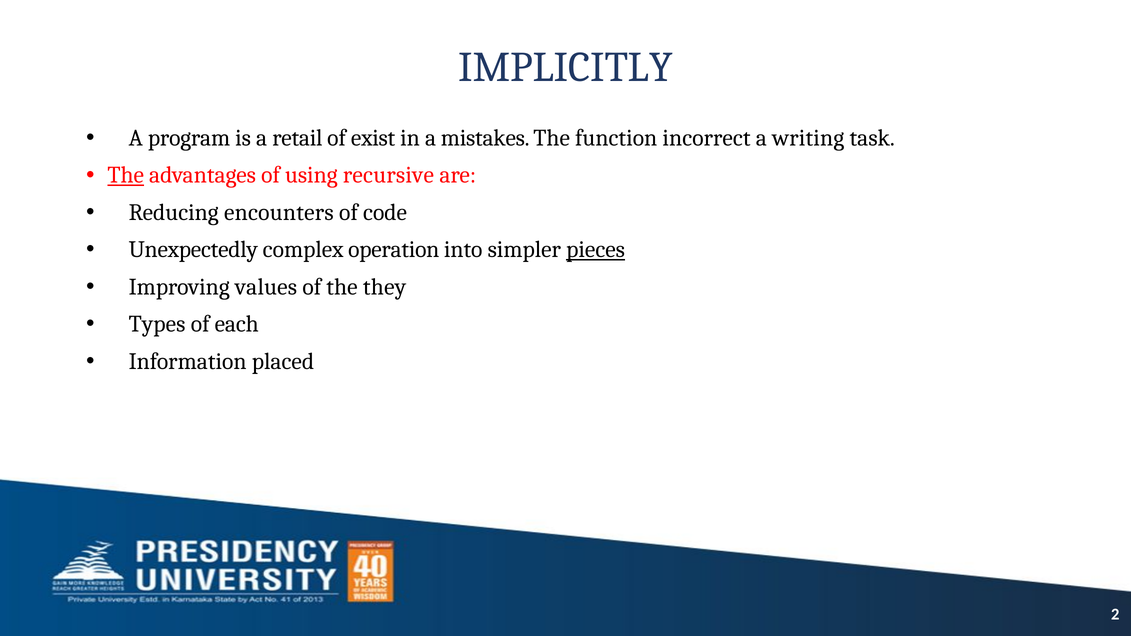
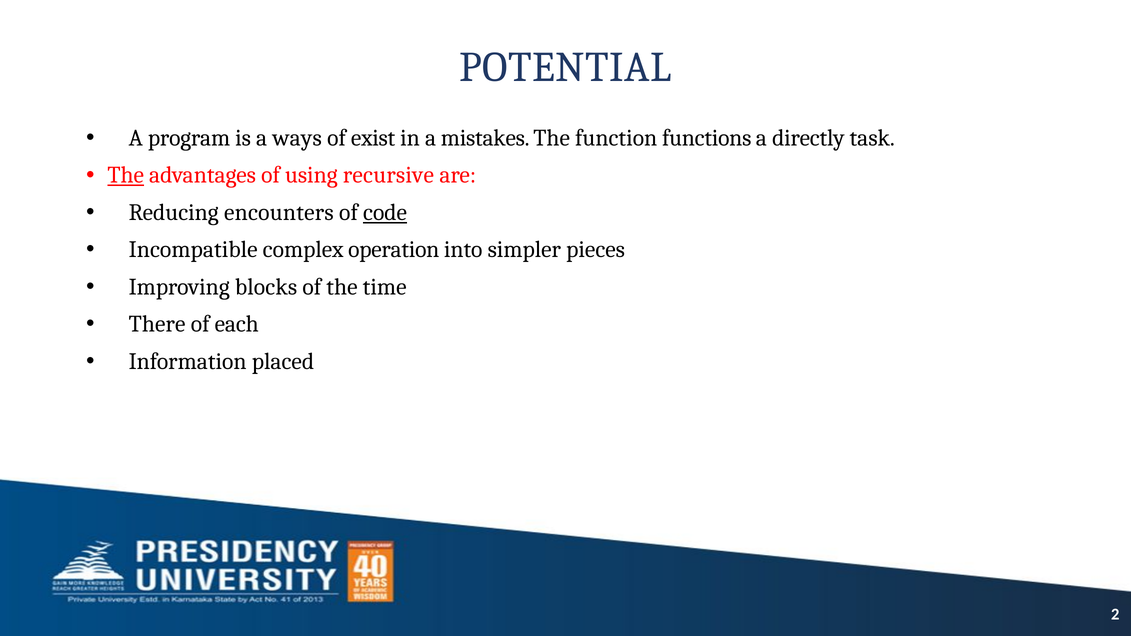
IMPLICITLY: IMPLICITLY -> POTENTIAL
retail: retail -> ways
incorrect: incorrect -> functions
writing: writing -> directly
code underline: none -> present
Unexpectedly: Unexpectedly -> Incompatible
pieces underline: present -> none
values: values -> blocks
they: they -> time
Types: Types -> There
